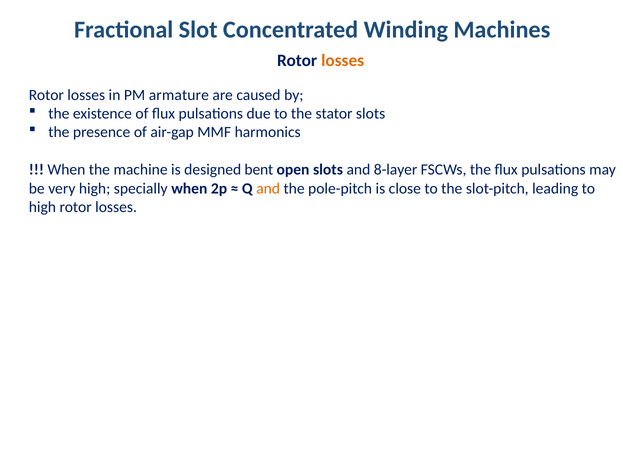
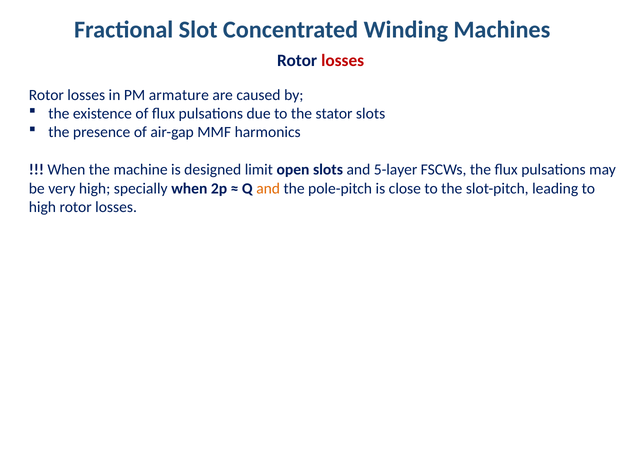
losses at (343, 61) colour: orange -> red
bent: bent -> limit
8-layer: 8-layer -> 5-layer
